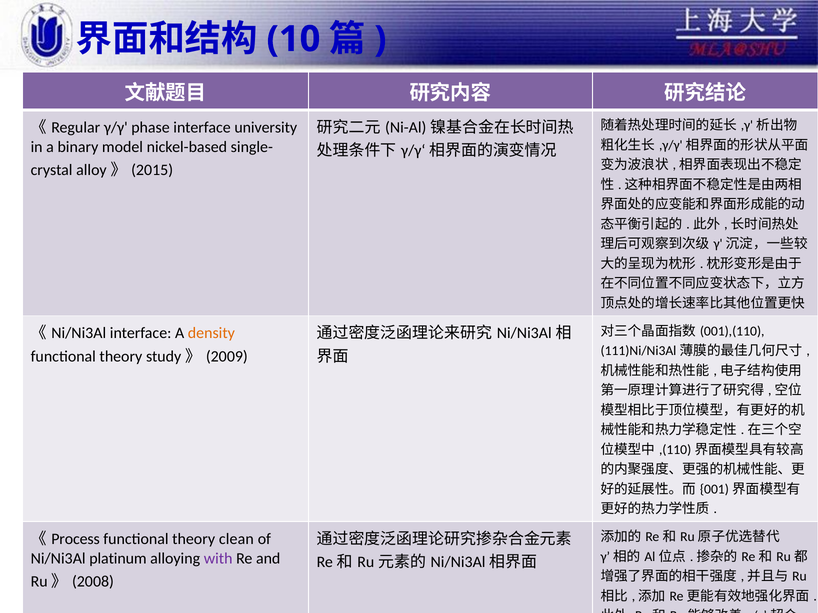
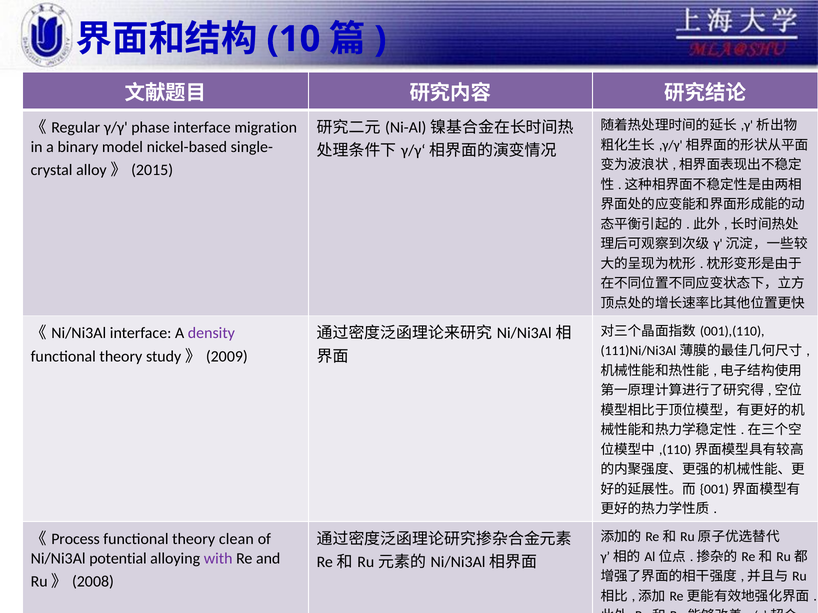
university: university -> migration
density colour: orange -> purple
platinum: platinum -> potential
